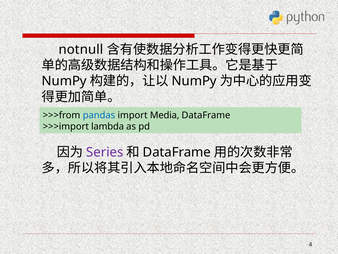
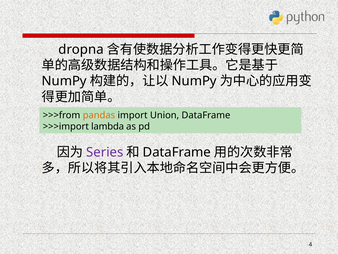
notnull: notnull -> dropna
pandas colour: blue -> orange
Media: Media -> Union
